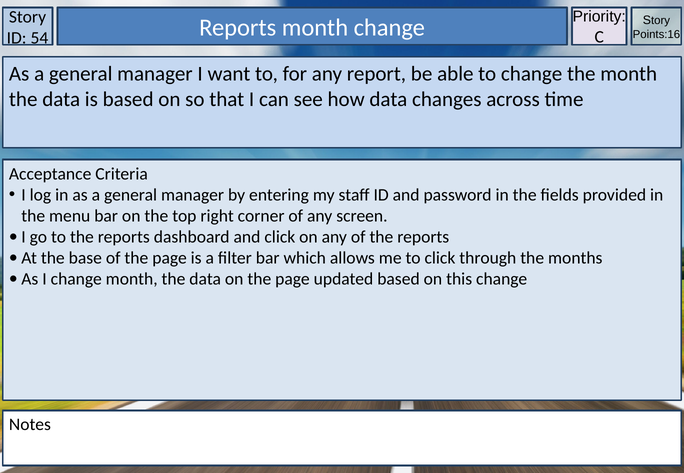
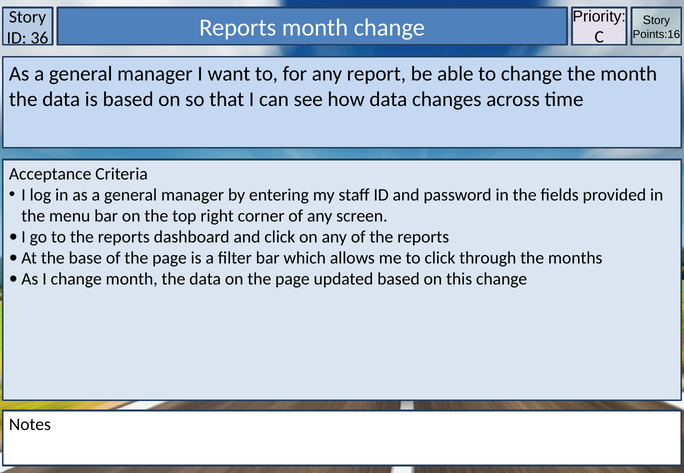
54: 54 -> 36
